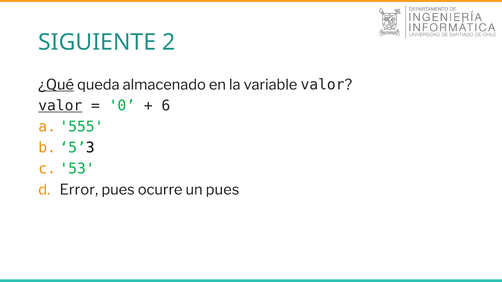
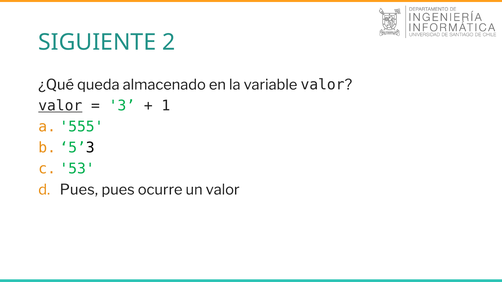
¿Qué underline: present -> none
0: 0 -> 3
6: 6 -> 1
Error at (79, 190): Error -> Pues
un pues: pues -> valor
